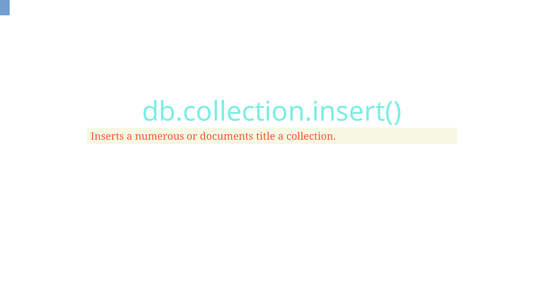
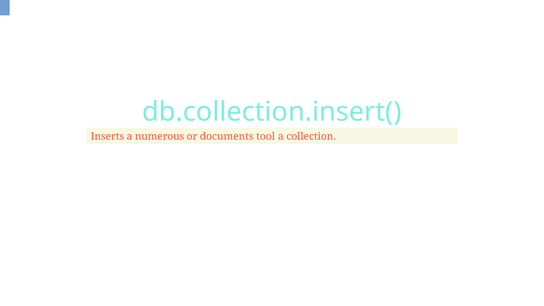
title: title -> tool
